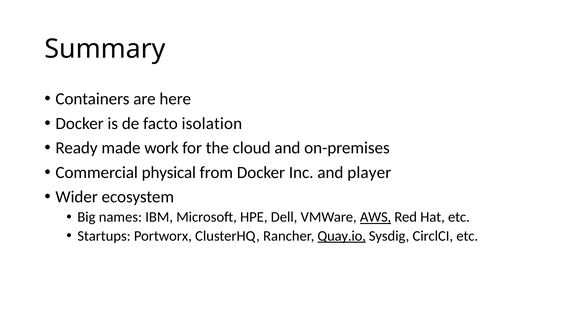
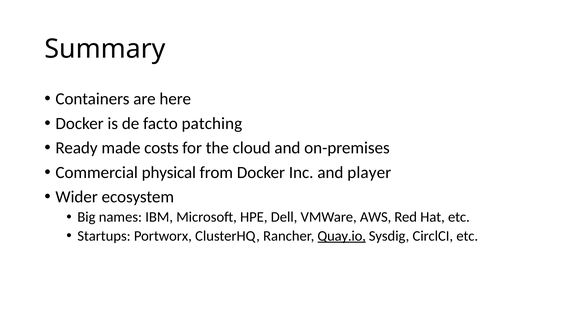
isolation: isolation -> patching
work: work -> costs
AWS underline: present -> none
